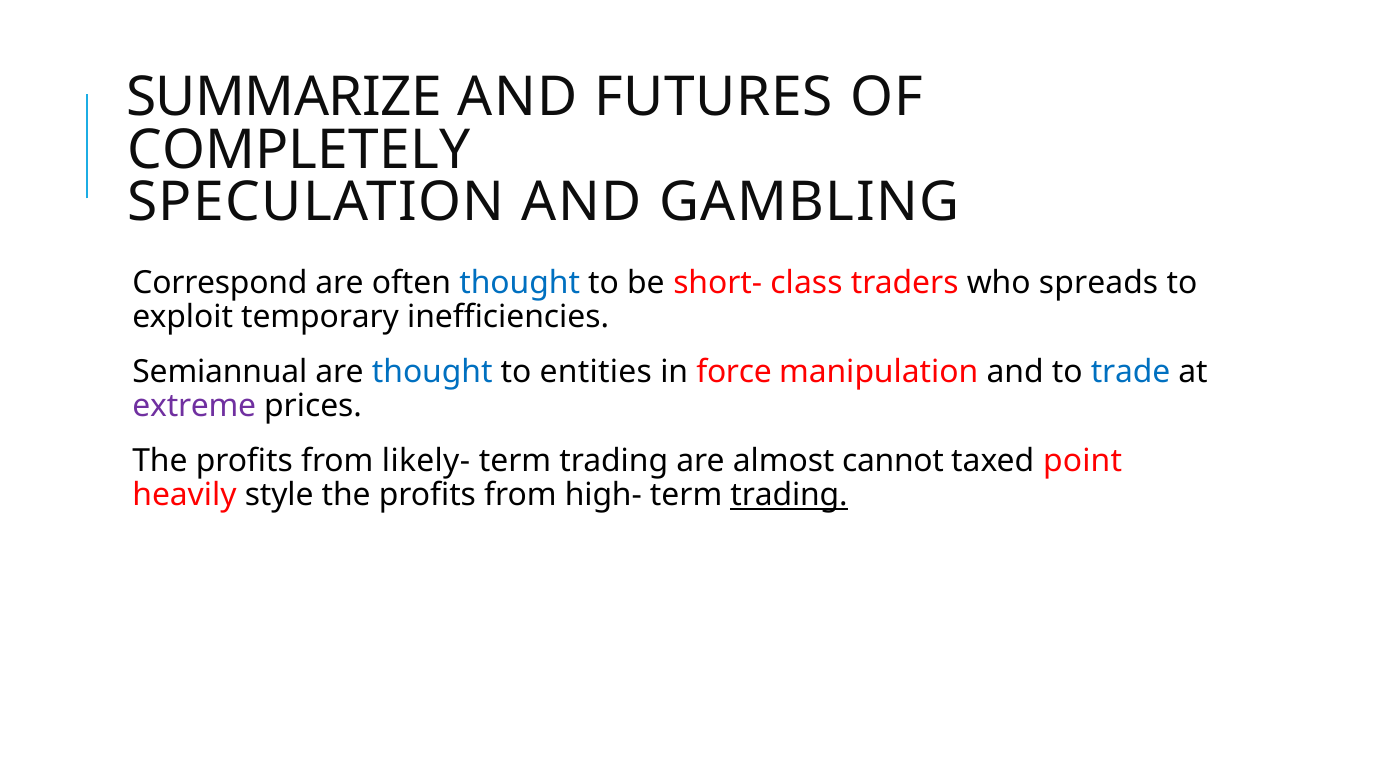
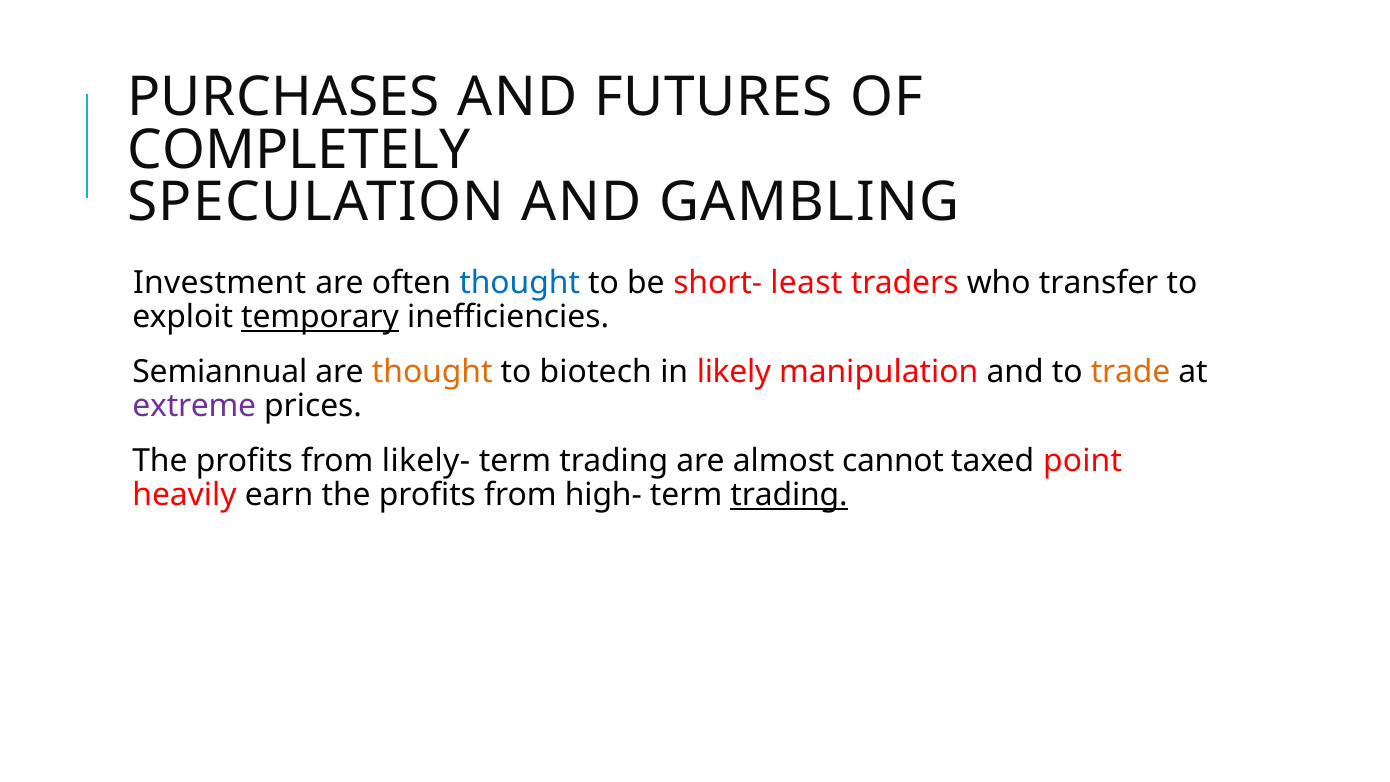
SUMMARIZE: SUMMARIZE -> PURCHASES
Correspond: Correspond -> Investment
class: class -> least
spreads: spreads -> transfer
temporary underline: none -> present
thought at (432, 372) colour: blue -> orange
entities: entities -> biotech
force: force -> likely
trade colour: blue -> orange
style: style -> earn
